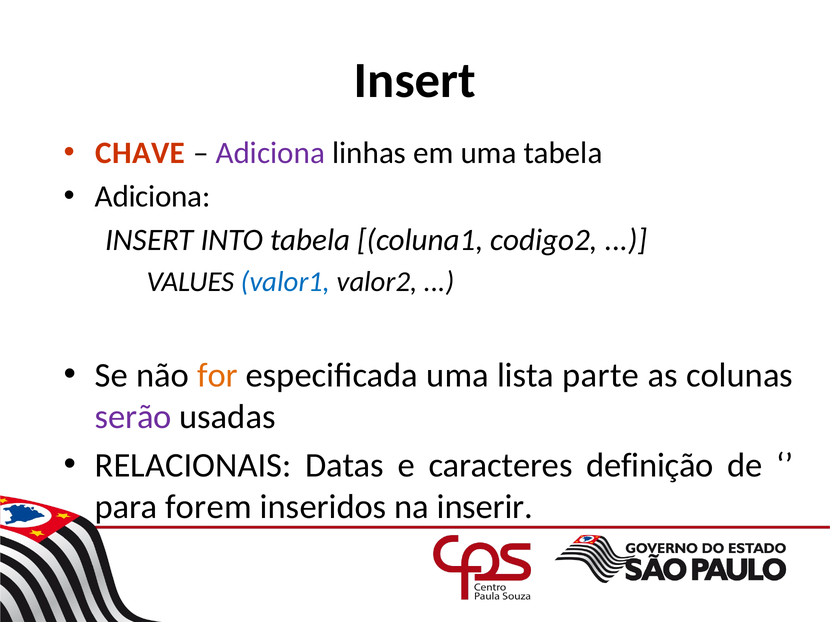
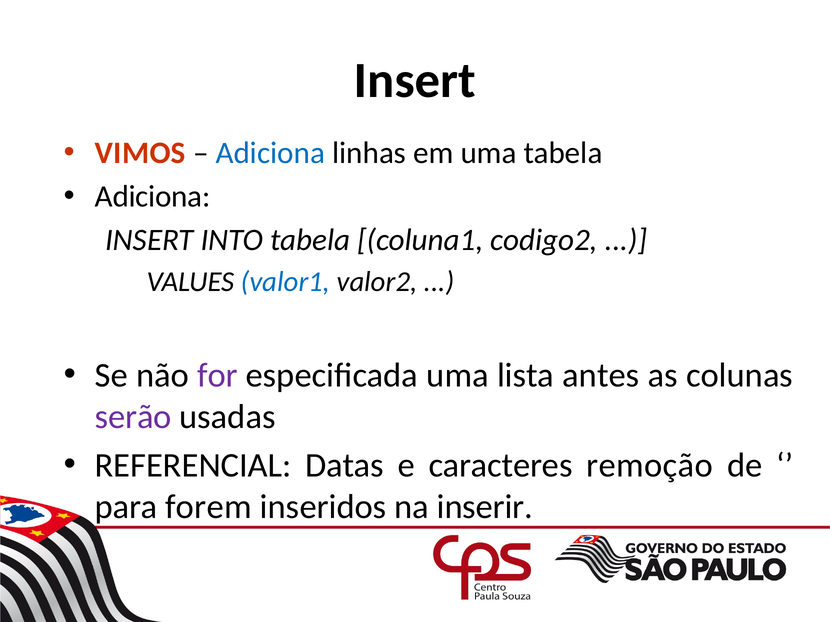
CHAVE: CHAVE -> VIMOS
Adiciona at (270, 153) colour: purple -> blue
for colour: orange -> purple
parte: parte -> antes
RELACIONAIS: RELACIONAIS -> REFERENCIAL
definição: definição -> remoção
